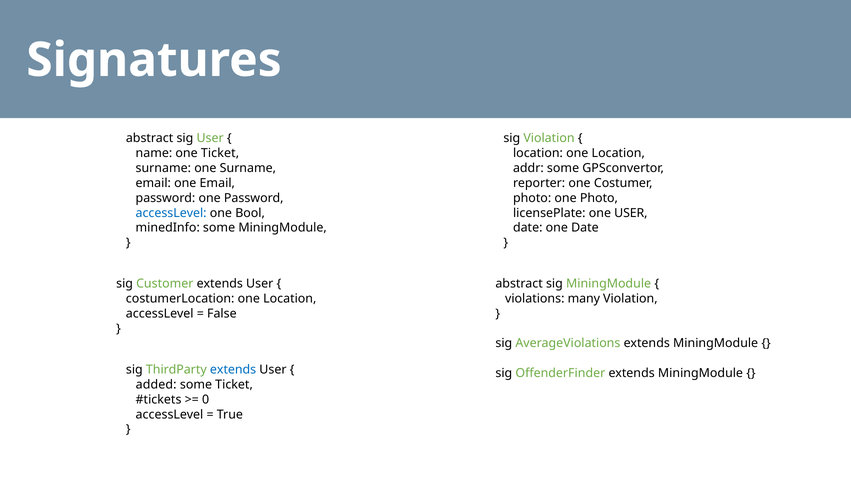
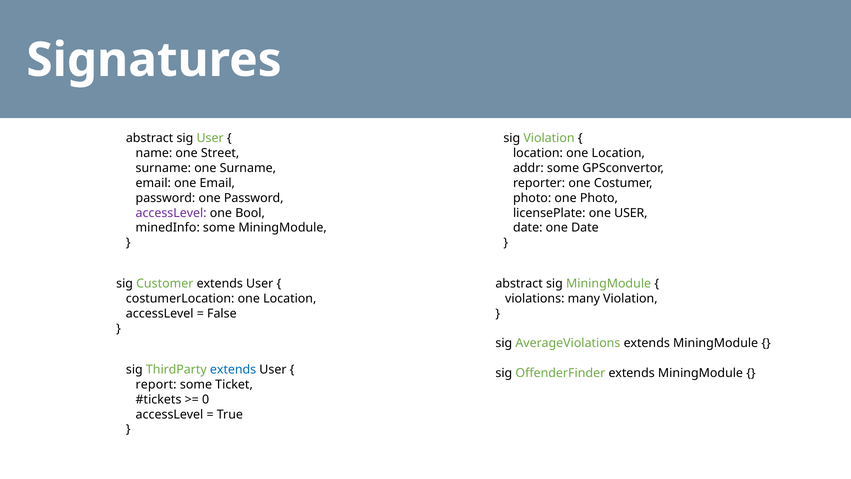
one Ticket: Ticket -> Street
accessLevel at (171, 213) colour: blue -> purple
added: added -> report
